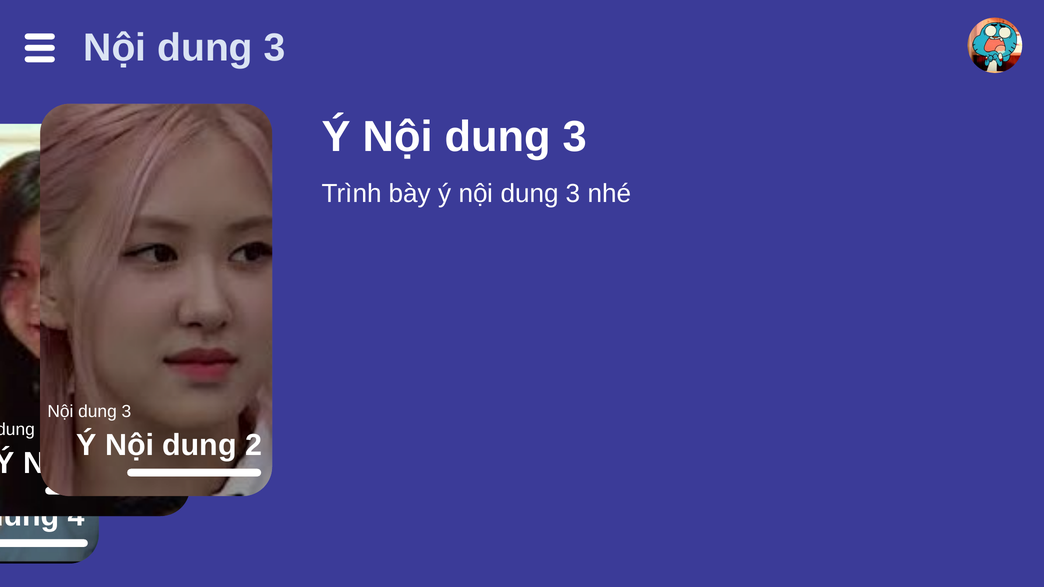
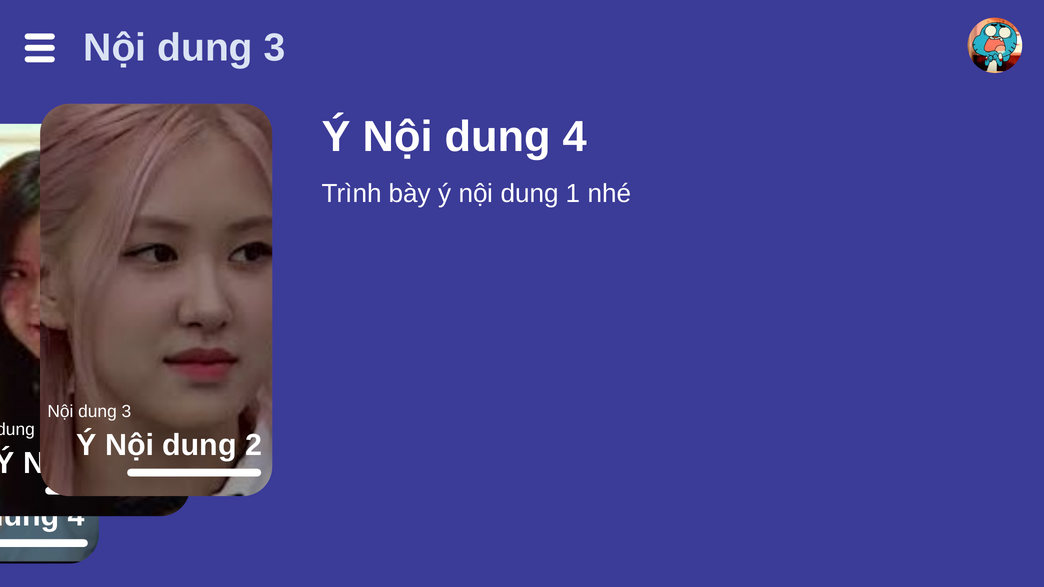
3 at (575, 137): 3 -> 4
3 at (573, 194): 3 -> 1
